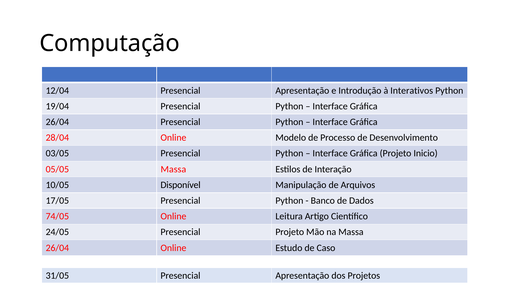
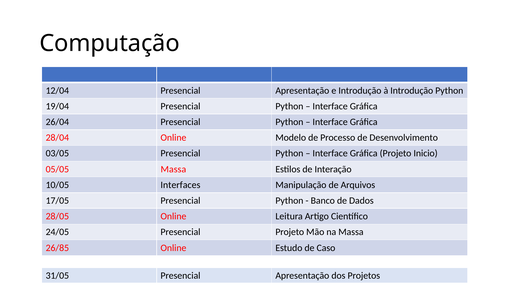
à Interativos: Interativos -> Introdução
Disponível: Disponível -> Interfaces
74/05: 74/05 -> 28/05
26/04 at (57, 248): 26/04 -> 26/85
